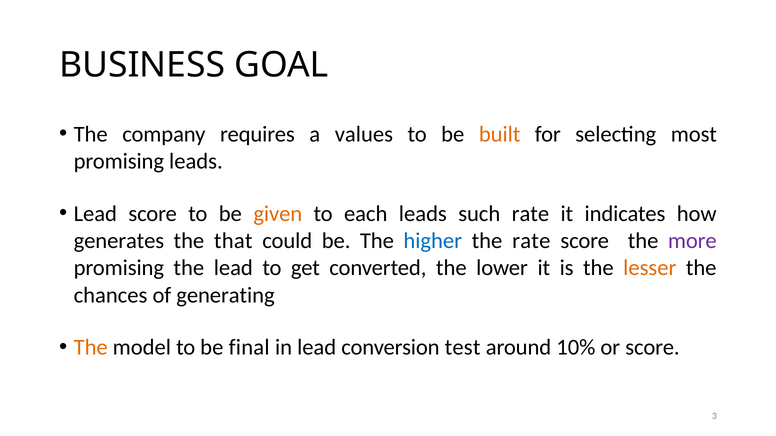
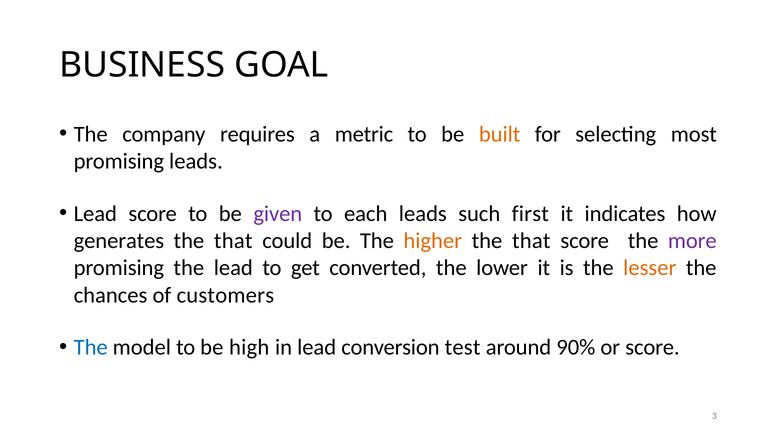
values: values -> metric
given colour: orange -> purple
such rate: rate -> first
higher colour: blue -> orange
rate at (531, 241): rate -> that
generating: generating -> customers
The at (91, 348) colour: orange -> blue
final: final -> high
10%: 10% -> 90%
